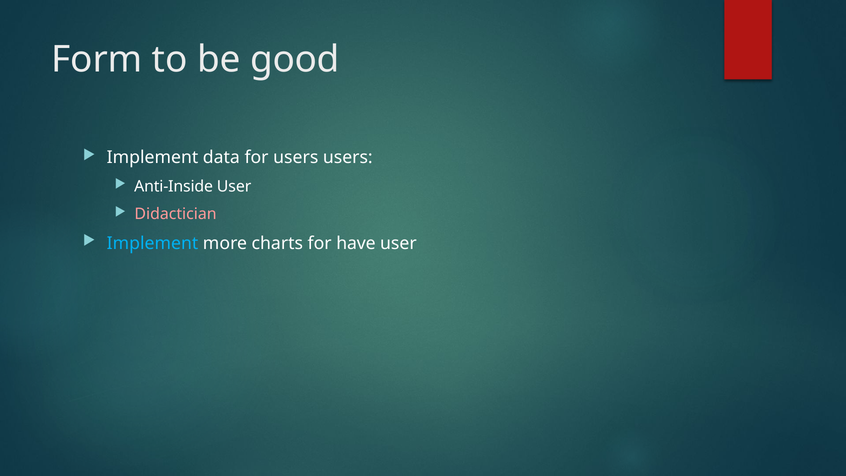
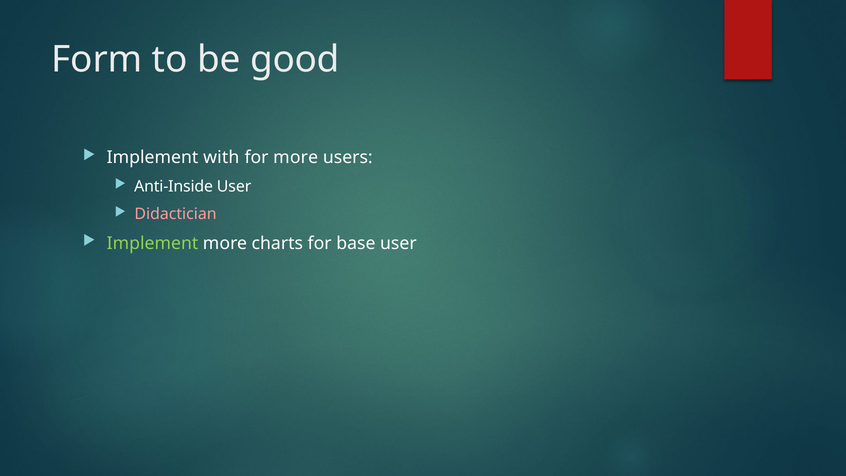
data: data -> with
for users: users -> more
Implement at (153, 243) colour: light blue -> light green
have: have -> base
